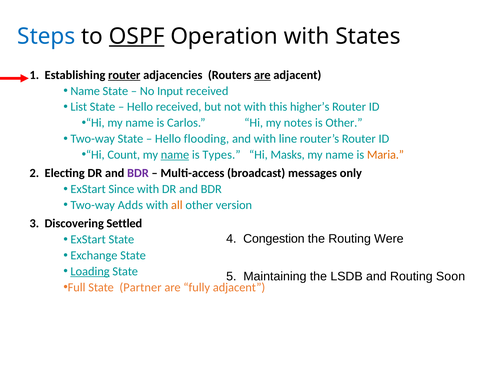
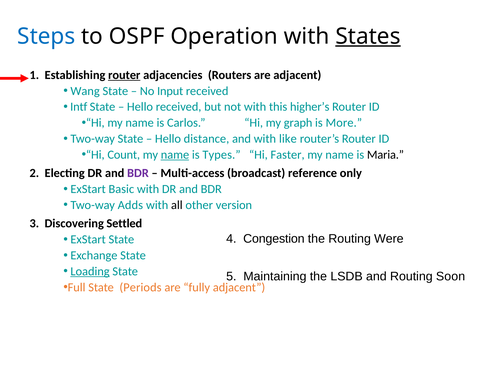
OSPF underline: present -> none
States underline: none -> present
are at (262, 75) underline: present -> none
Name at (85, 91): Name -> Wang
List: List -> Intf
notes: notes -> graph
is Other: Other -> More
flooding: flooding -> distance
line: line -> like
Masks: Masks -> Faster
Maria colour: orange -> black
messages: messages -> reference
Since: Since -> Basic
all colour: orange -> black
Partner: Partner -> Periods
